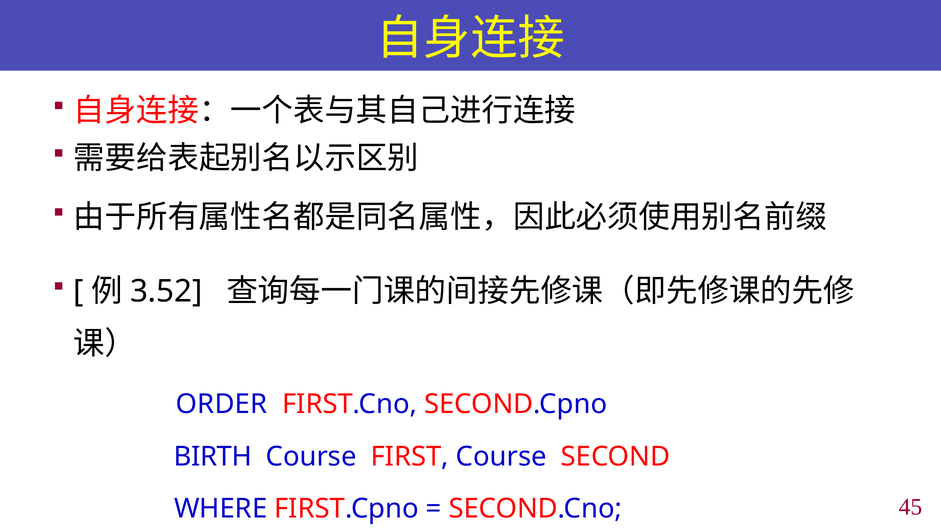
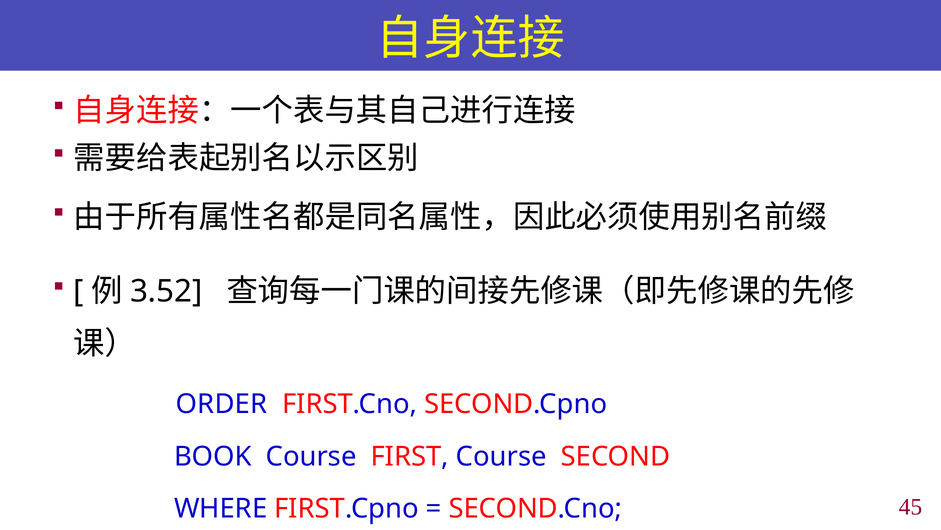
BIRTH: BIRTH -> BOOK
